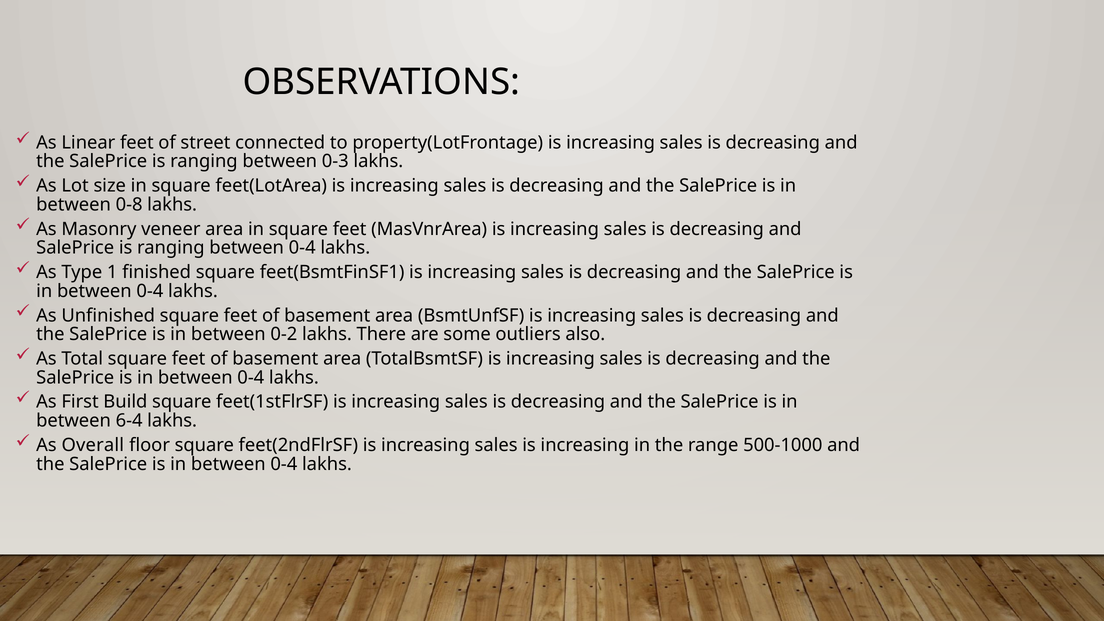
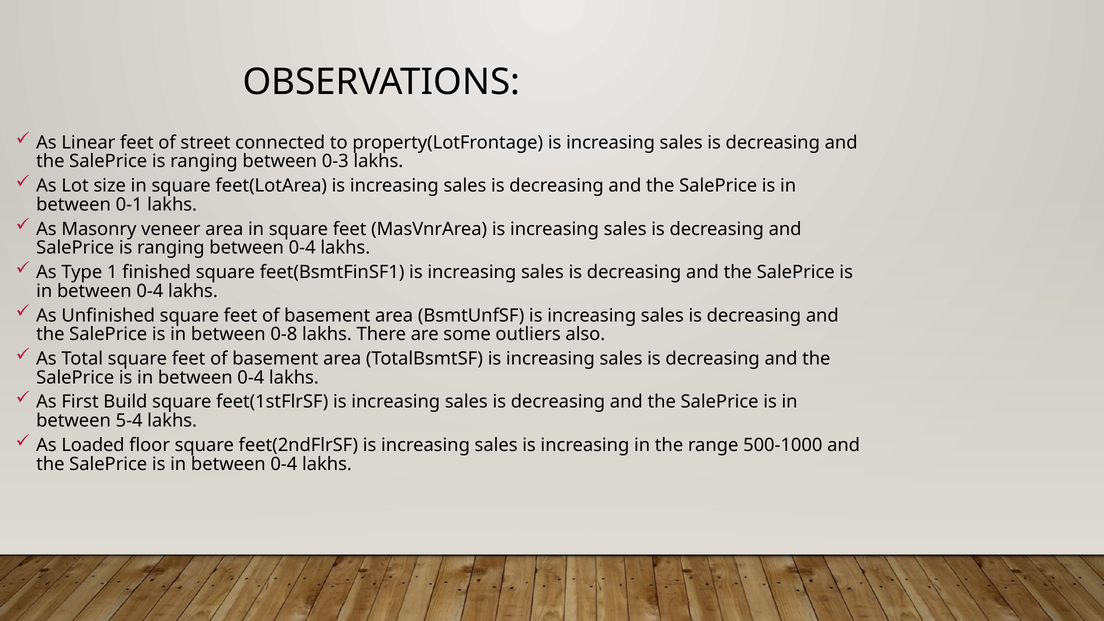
0-8: 0-8 -> 0-1
0-2: 0-2 -> 0-8
6-4: 6-4 -> 5-4
Overall: Overall -> Loaded
